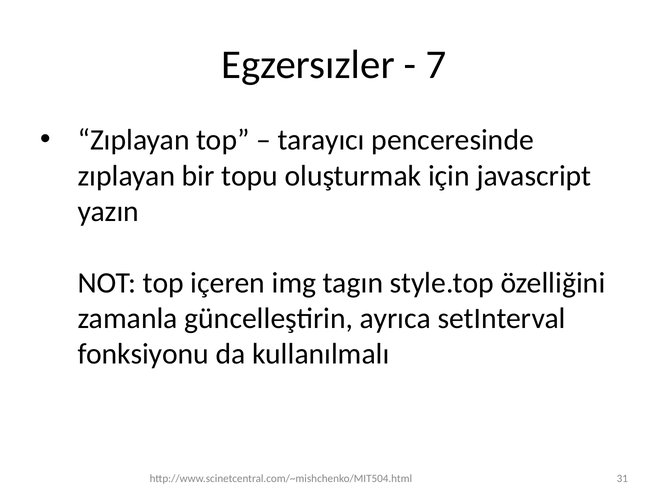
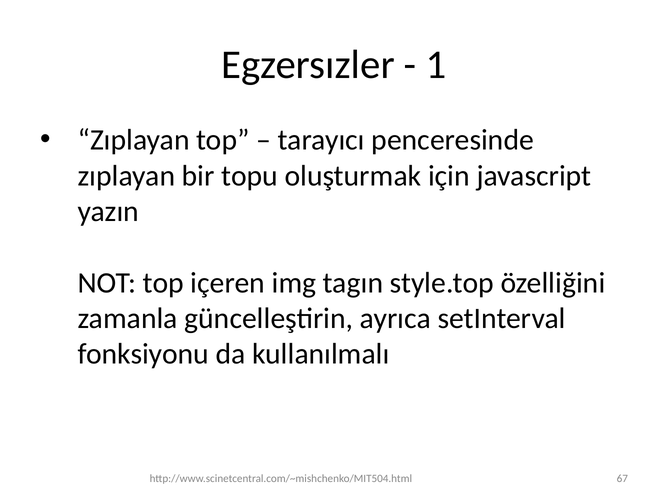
7: 7 -> 1
31: 31 -> 67
